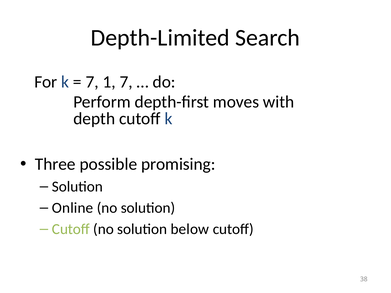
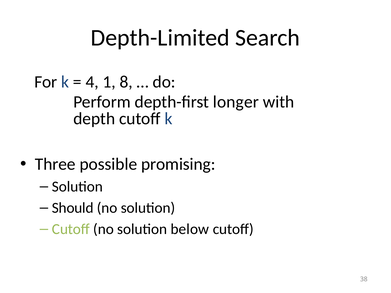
7 at (92, 82): 7 -> 4
1 7: 7 -> 8
moves: moves -> longer
Online: Online -> Should
